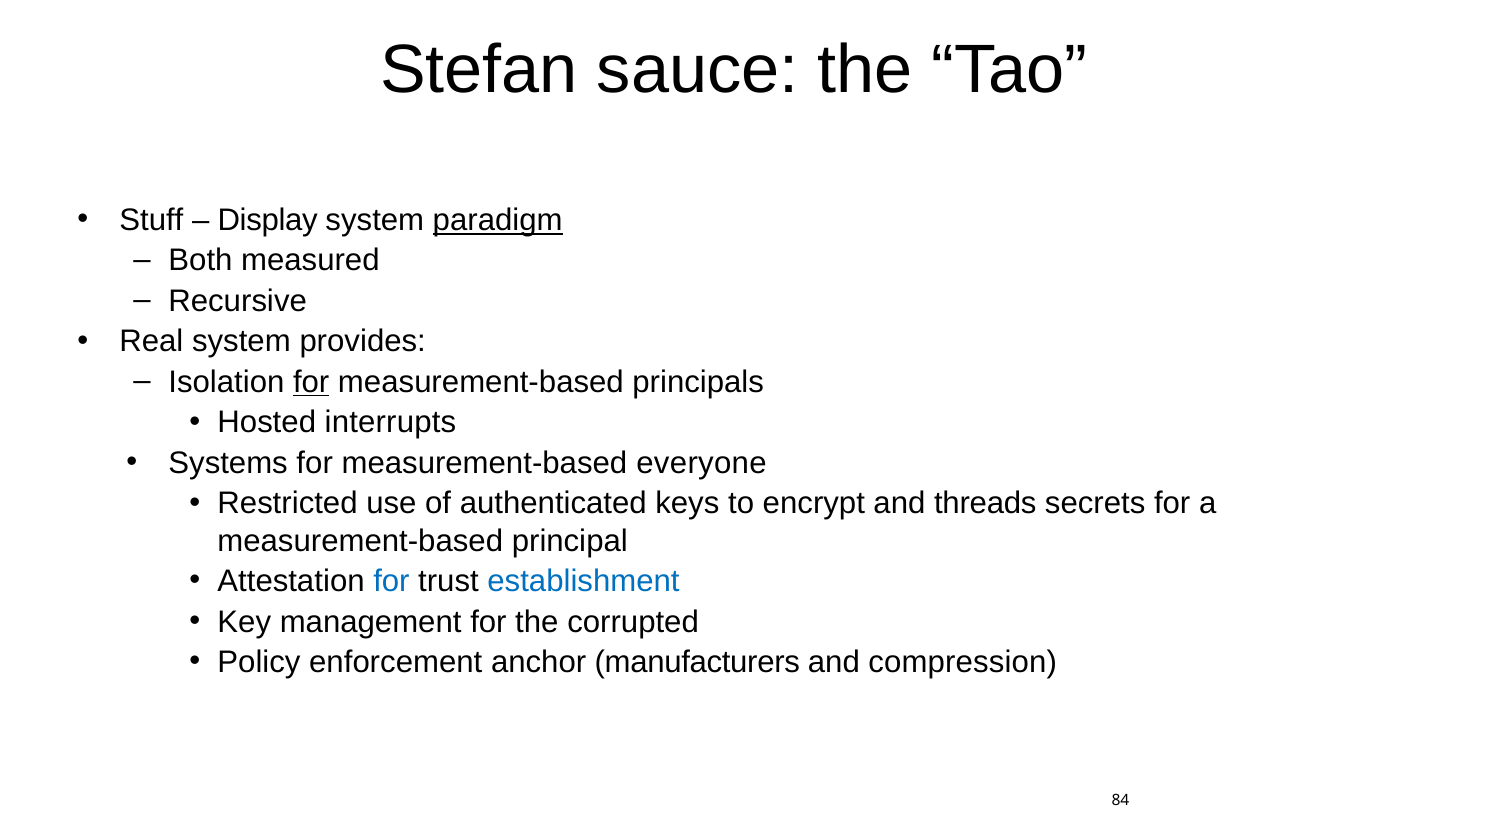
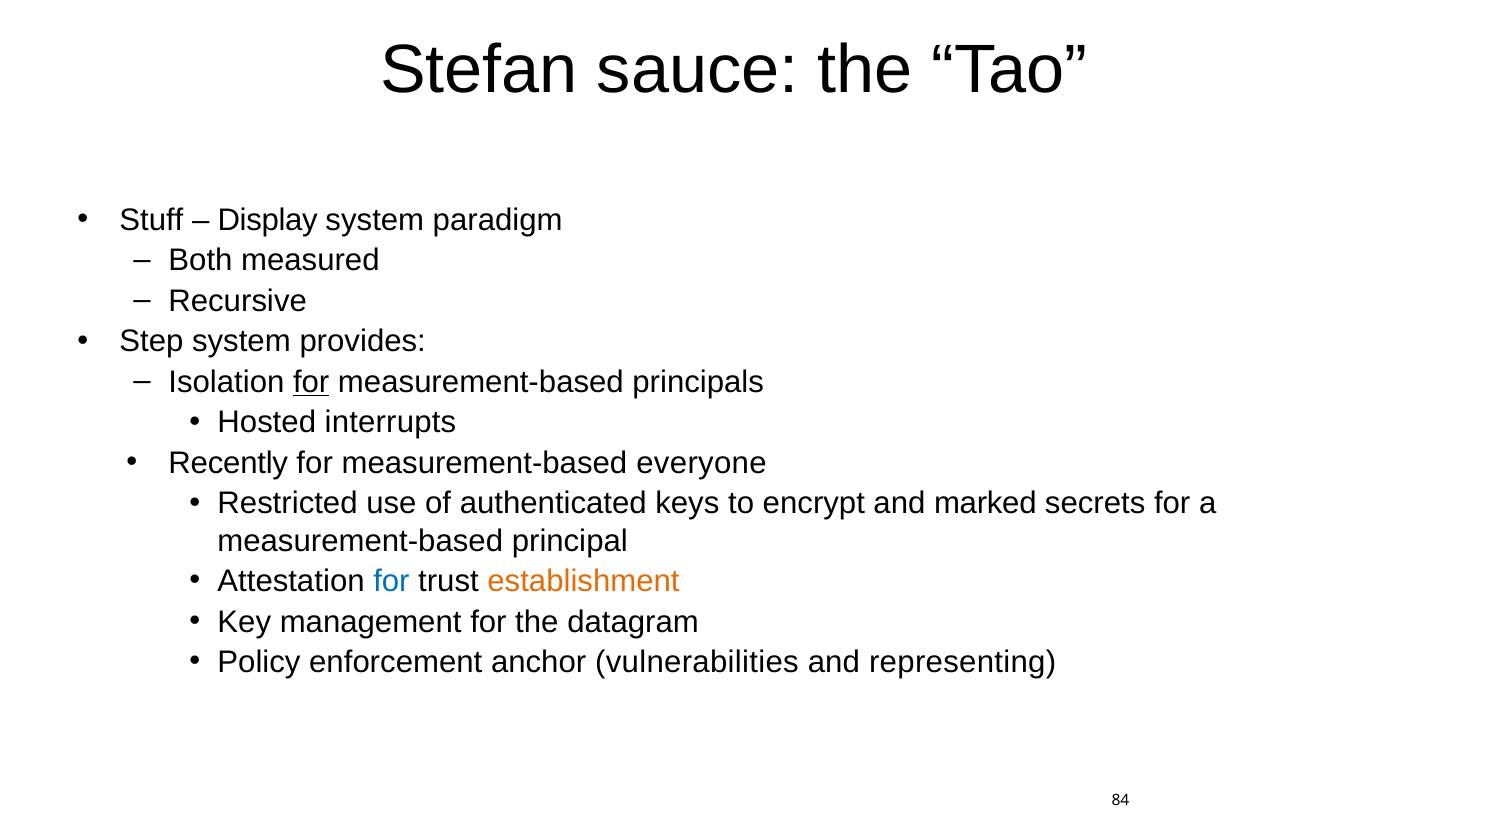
paradigm underline: present -> none
Real: Real -> Step
Systems: Systems -> Recently
threads: threads -> marked
establishment colour: blue -> orange
corrupted: corrupted -> datagram
manufacturers: manufacturers -> vulnerabilities
compression: compression -> representing
